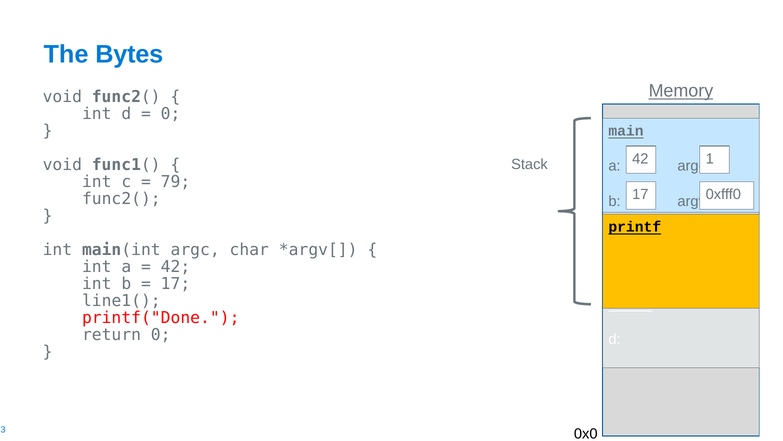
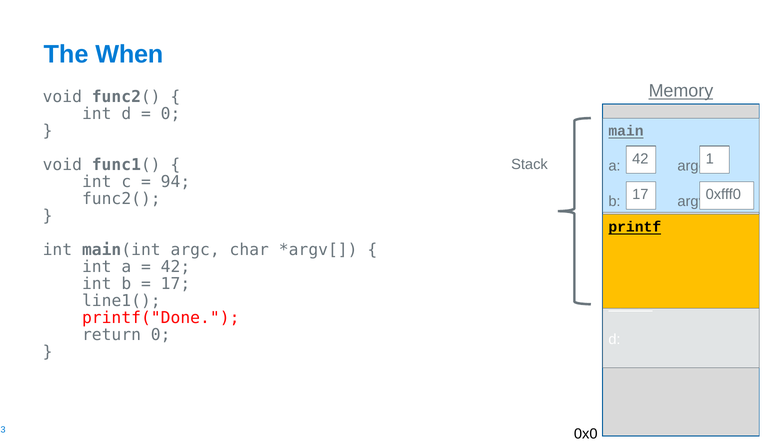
Bytes: Bytes -> When
79: 79 -> 94
